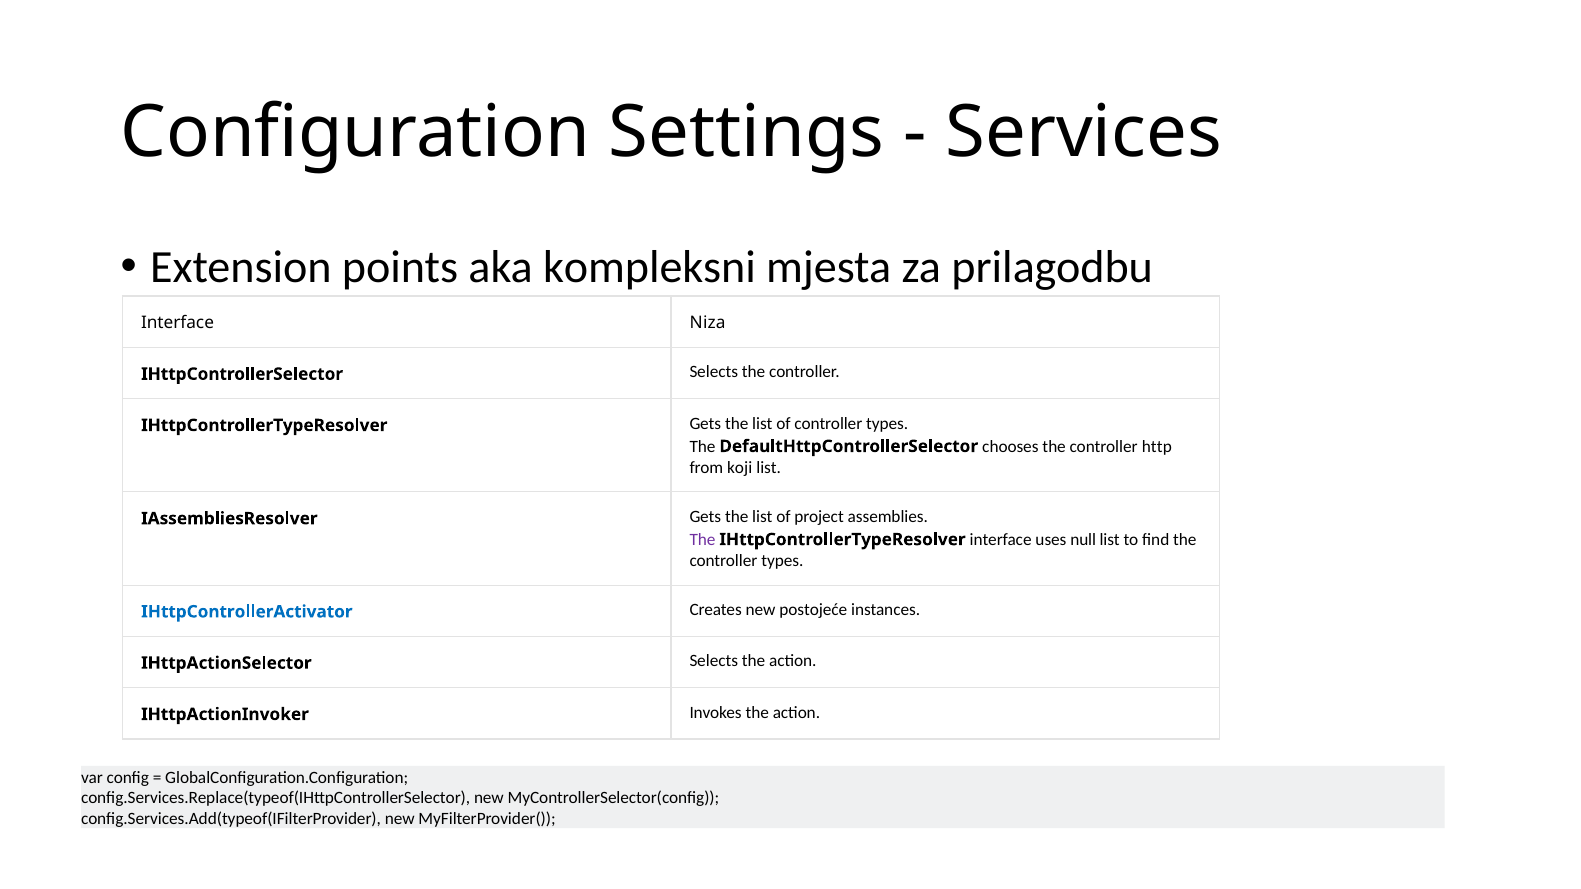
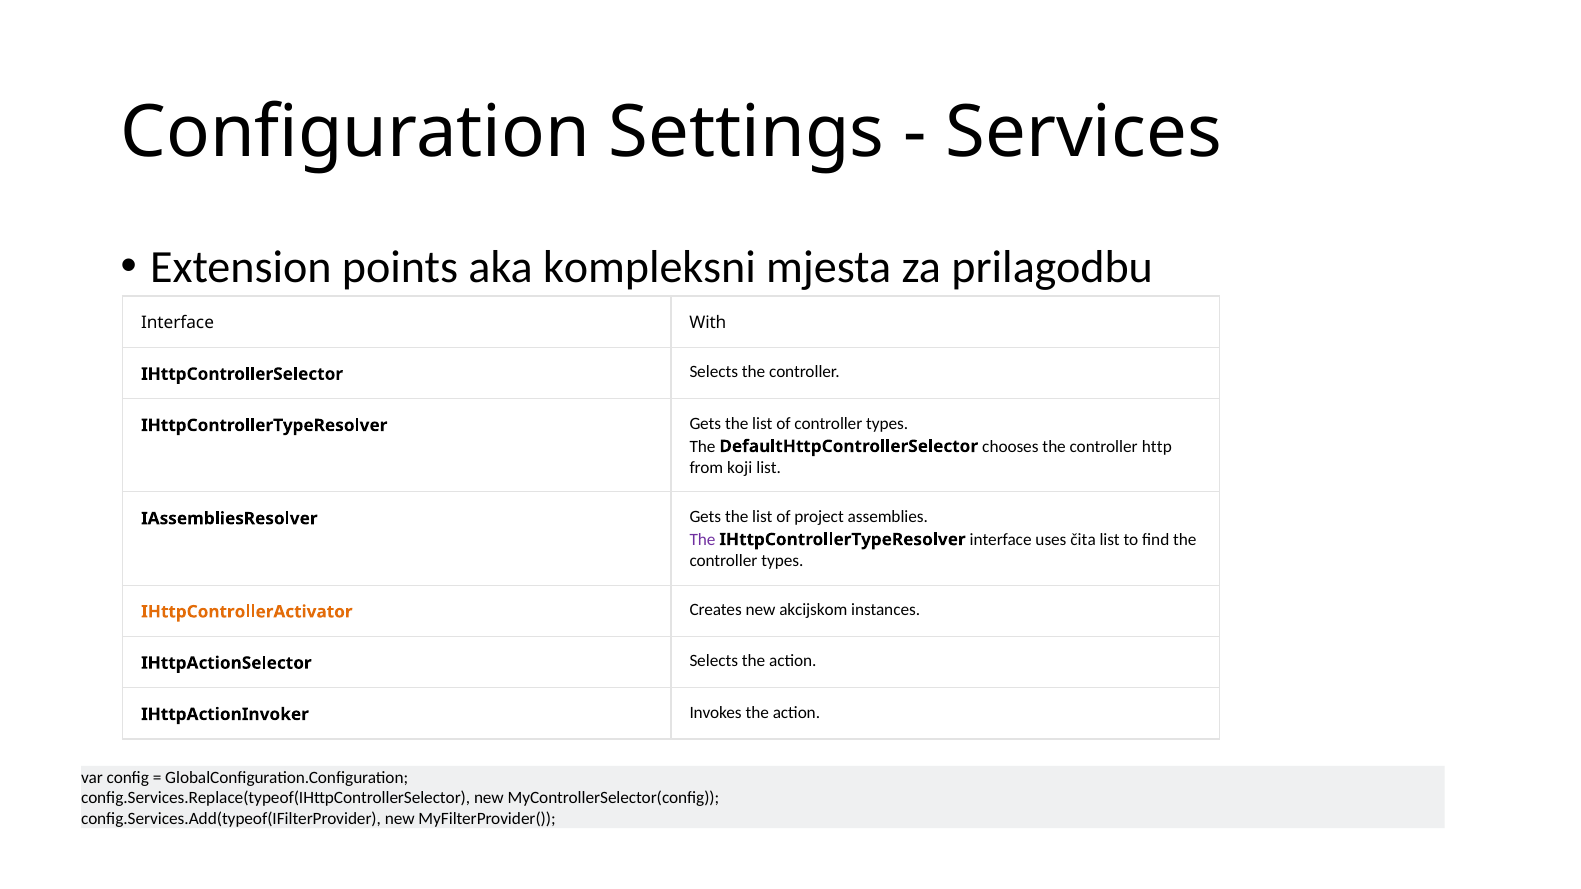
Niza: Niza -> With
null: null -> čita
IHttpControllerActivator colour: blue -> orange
postojeće: postojeće -> akcijskom
